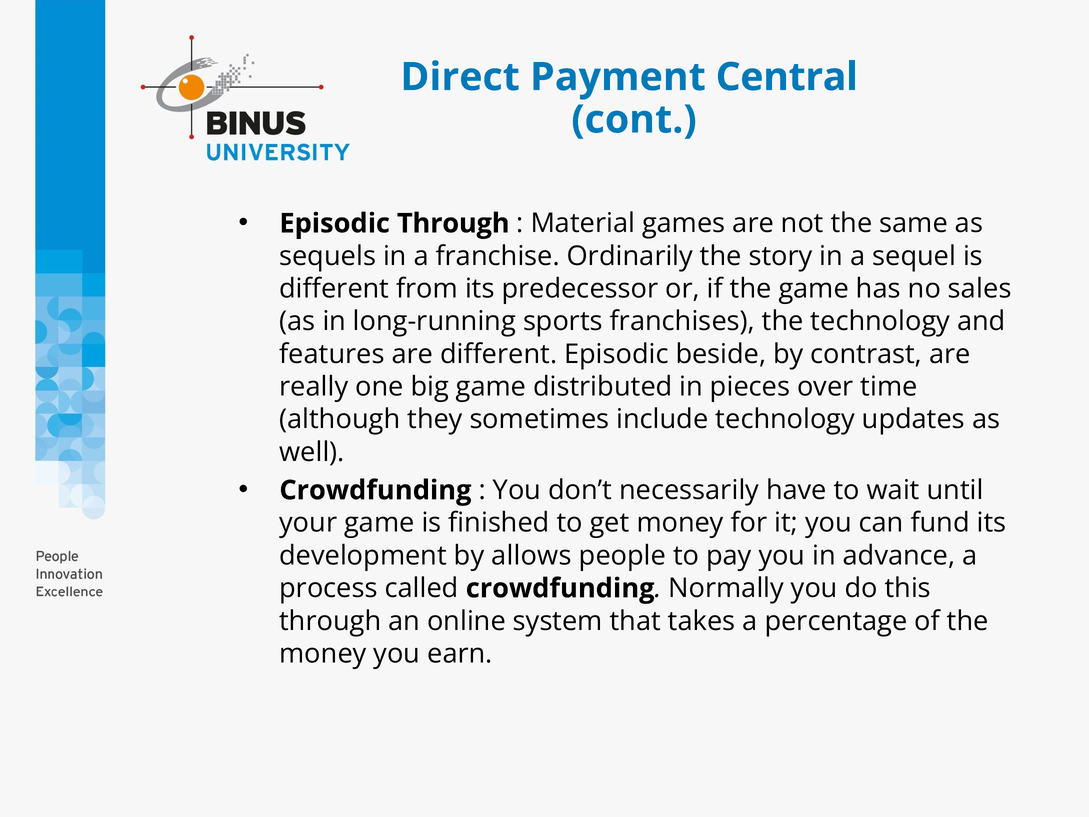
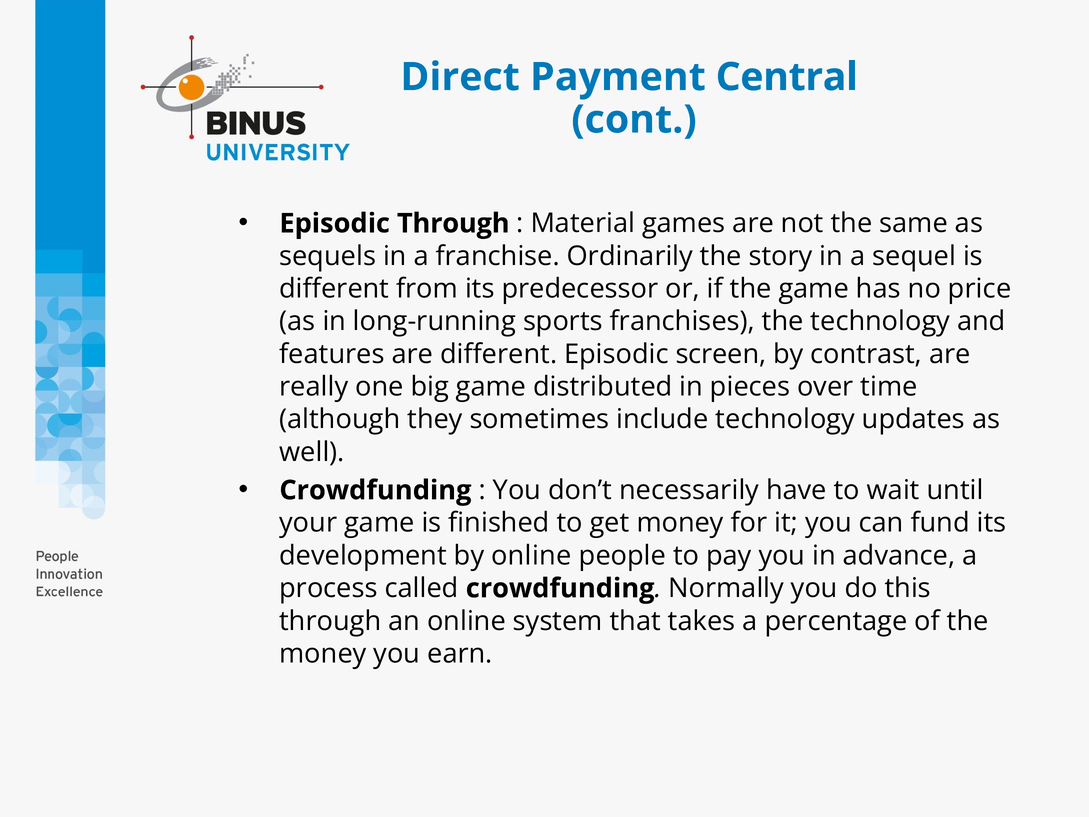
sales: sales -> price
beside: beside -> screen
by allows: allows -> online
